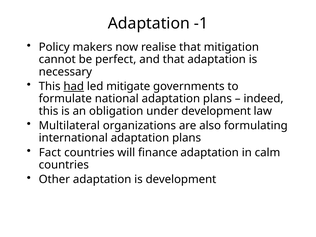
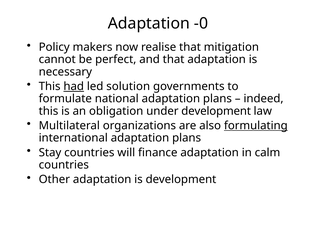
-1: -1 -> -0
mitigate: mitigate -> solution
formulating underline: none -> present
Fact: Fact -> Stay
